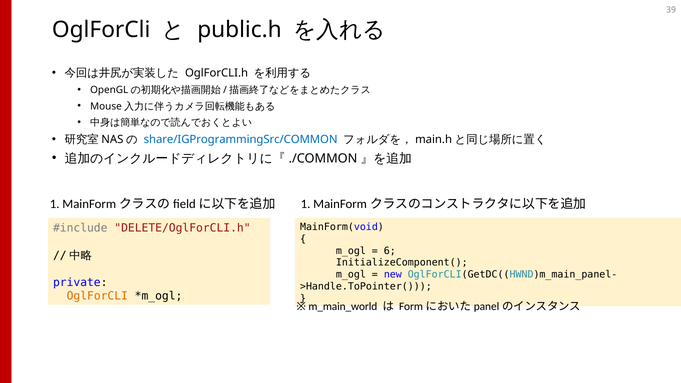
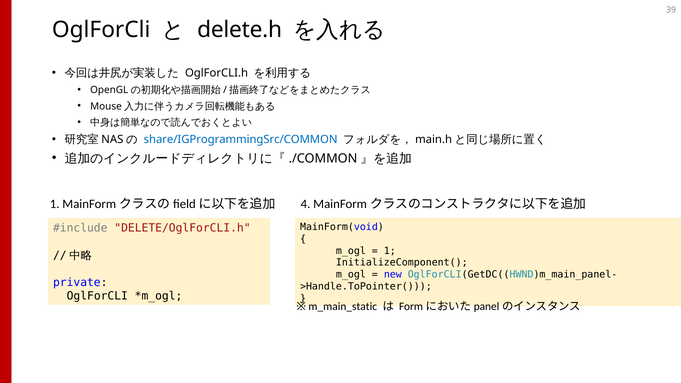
public.h: public.h -> delete.h
1 at (306, 204): 1 -> 4
6 at (390, 251): 6 -> 1
OglForCLI at (97, 296) colour: orange -> black
m_main_world: m_main_world -> m_main_static
